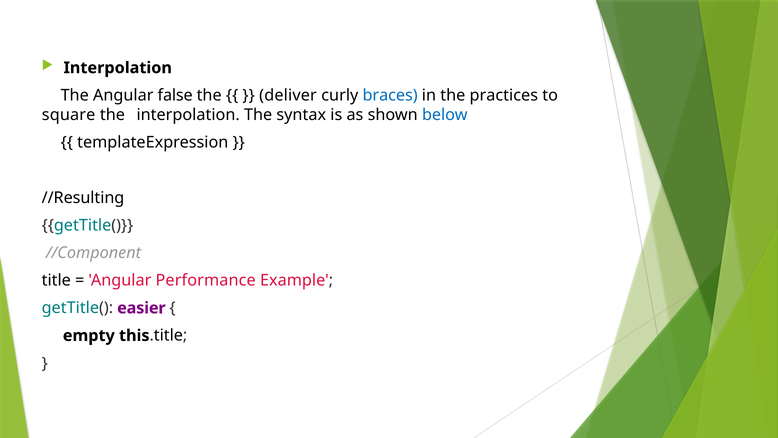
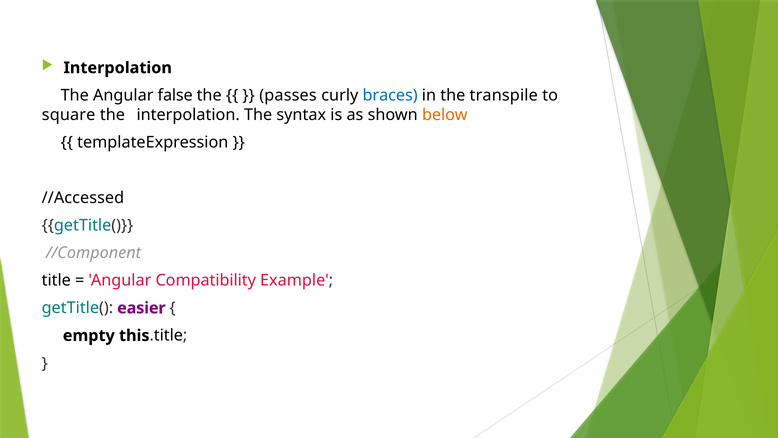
deliver: deliver -> passes
practices: practices -> transpile
below colour: blue -> orange
//Resulting: //Resulting -> //Accessed
Performance: Performance -> Compatibility
